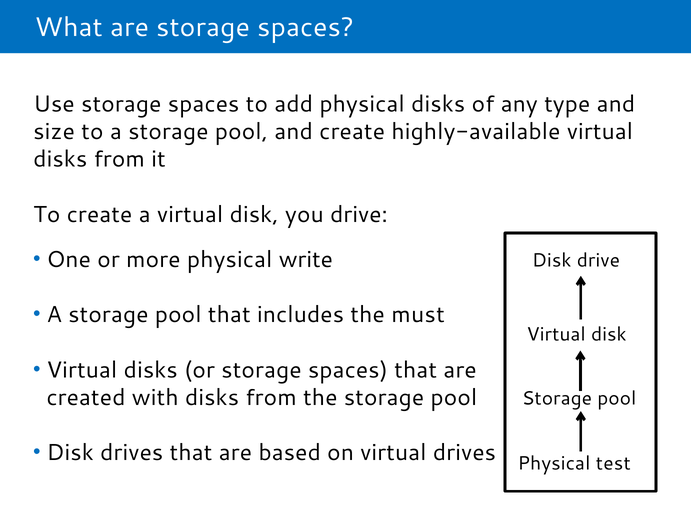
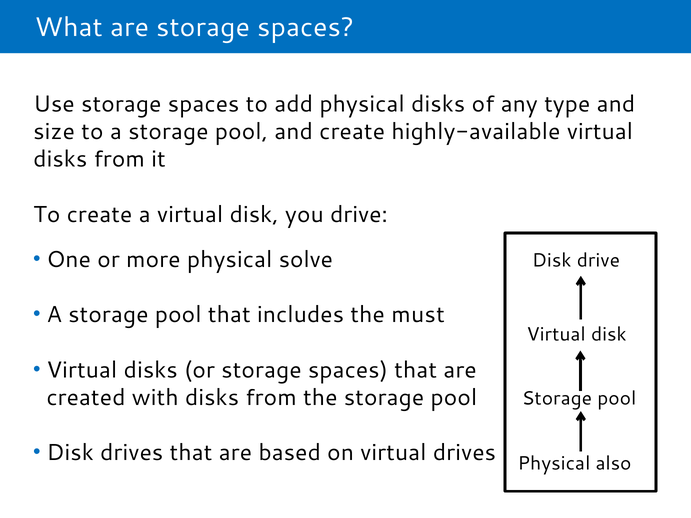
write: write -> solve
test: test -> also
